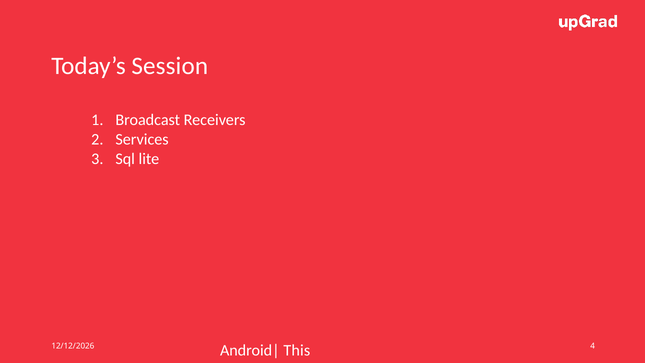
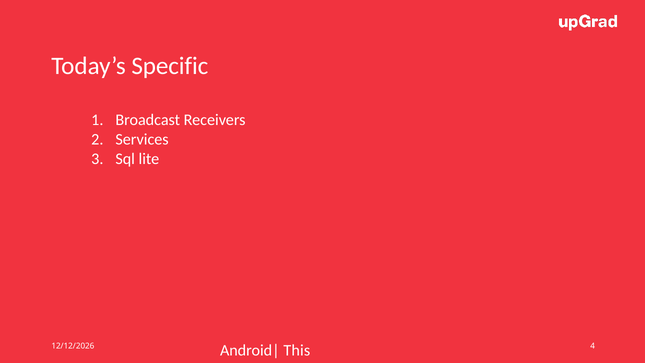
Session: Session -> Specific
